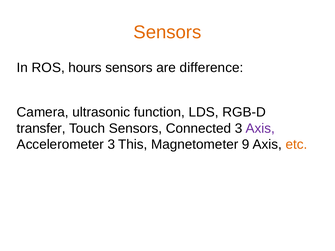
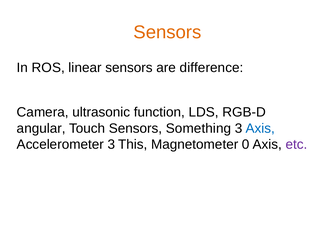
hours: hours -> linear
transfer: transfer -> angular
Connected: Connected -> Something
Axis at (260, 128) colour: purple -> blue
9: 9 -> 0
etc colour: orange -> purple
